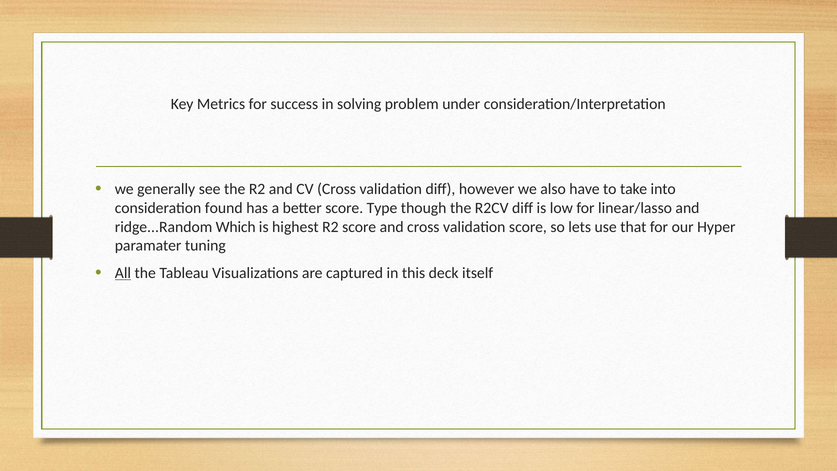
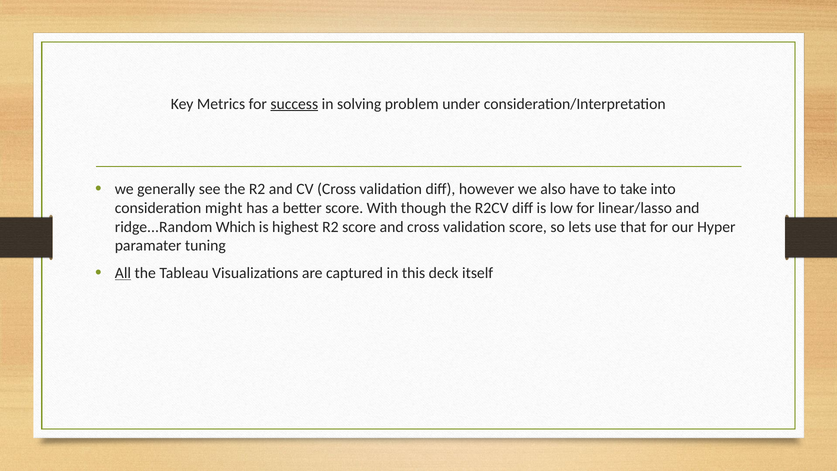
success underline: none -> present
found: found -> might
Type: Type -> With
